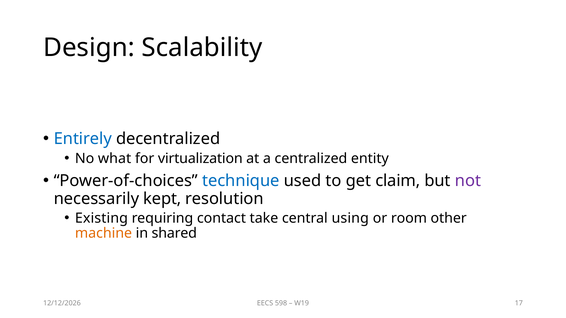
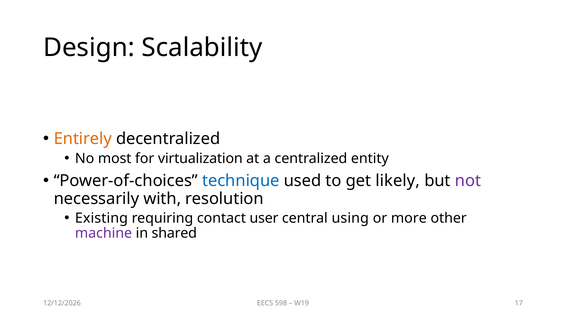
Entirely colour: blue -> orange
what: what -> most
claim: claim -> likely
kept: kept -> with
take: take -> user
room: room -> more
machine colour: orange -> purple
